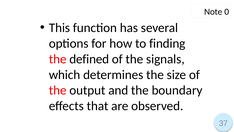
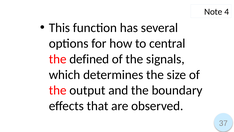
0: 0 -> 4
finding: finding -> central
